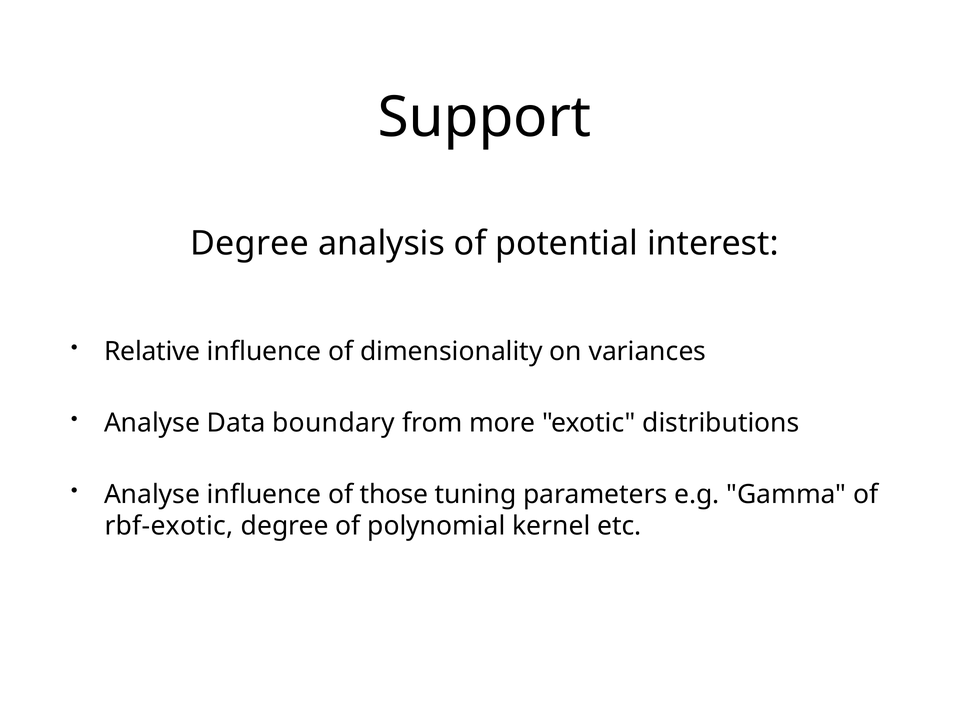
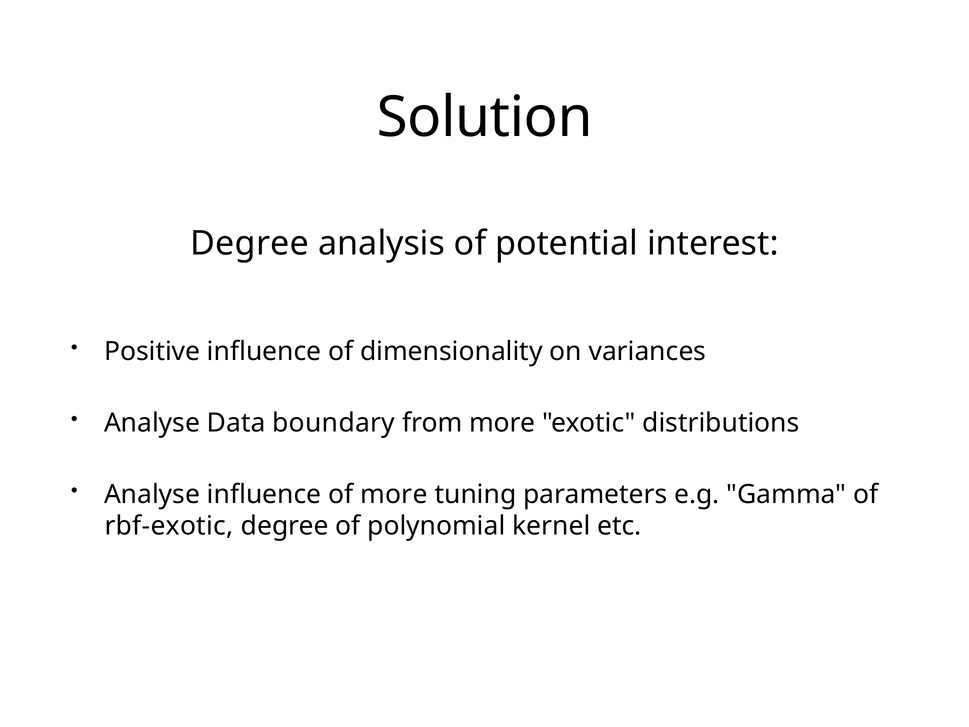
Support: Support -> Solution
Relative: Relative -> Positive
of those: those -> more
